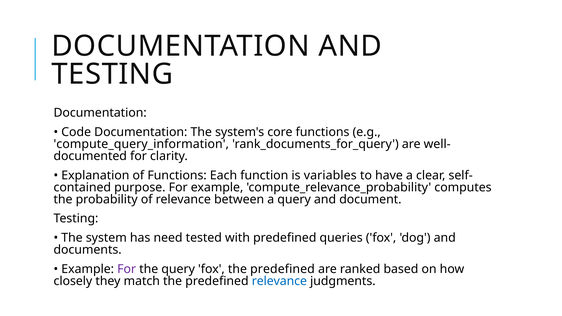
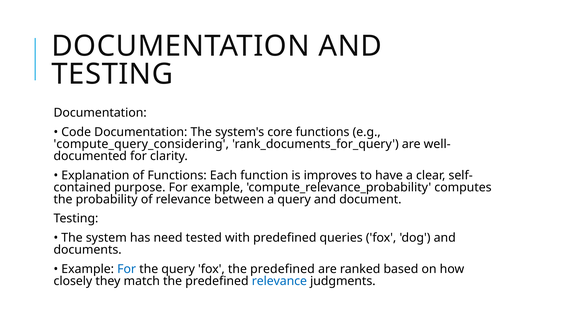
compute_query_information: compute_query_information -> compute_query_considering
variables: variables -> improves
For at (127, 269) colour: purple -> blue
